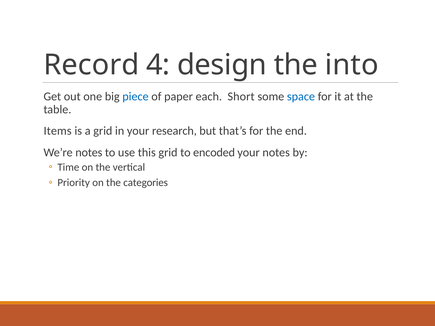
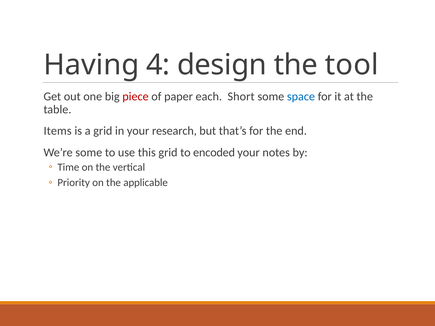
Record: Record -> Having
into: into -> tool
piece colour: blue -> red
We’re notes: notes -> some
categories: categories -> applicable
